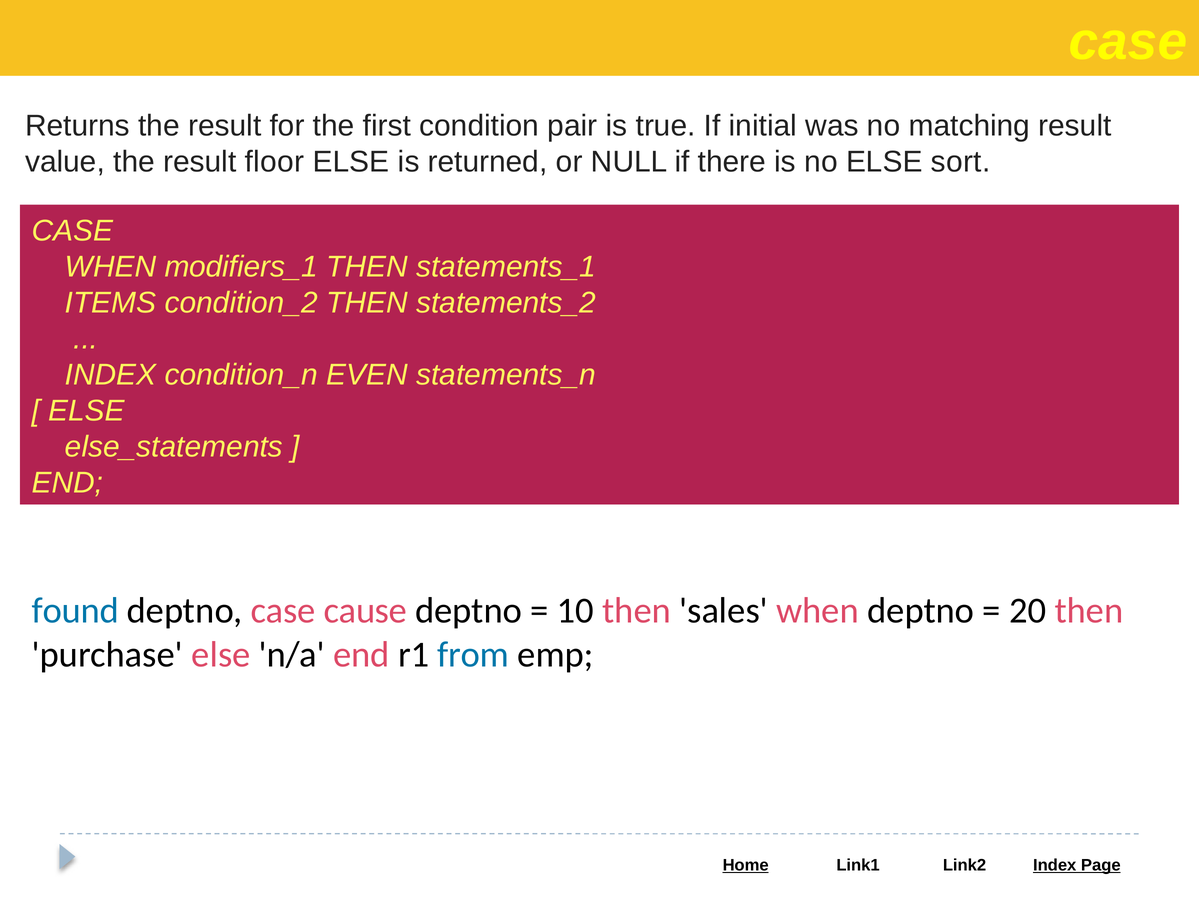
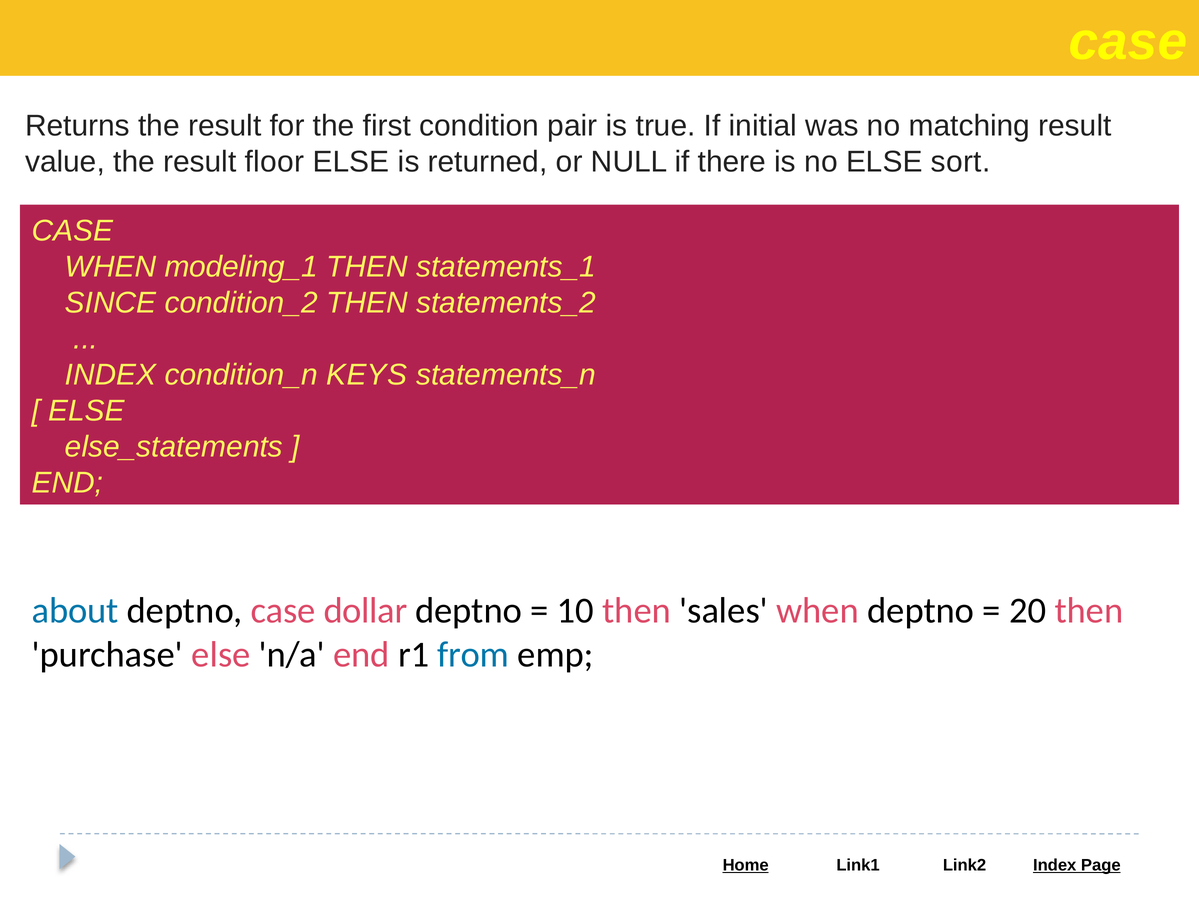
modifiers_1: modifiers_1 -> modeling_1
ITEMS: ITEMS -> SINCE
EVEN: EVEN -> KEYS
found: found -> about
cause: cause -> dollar
